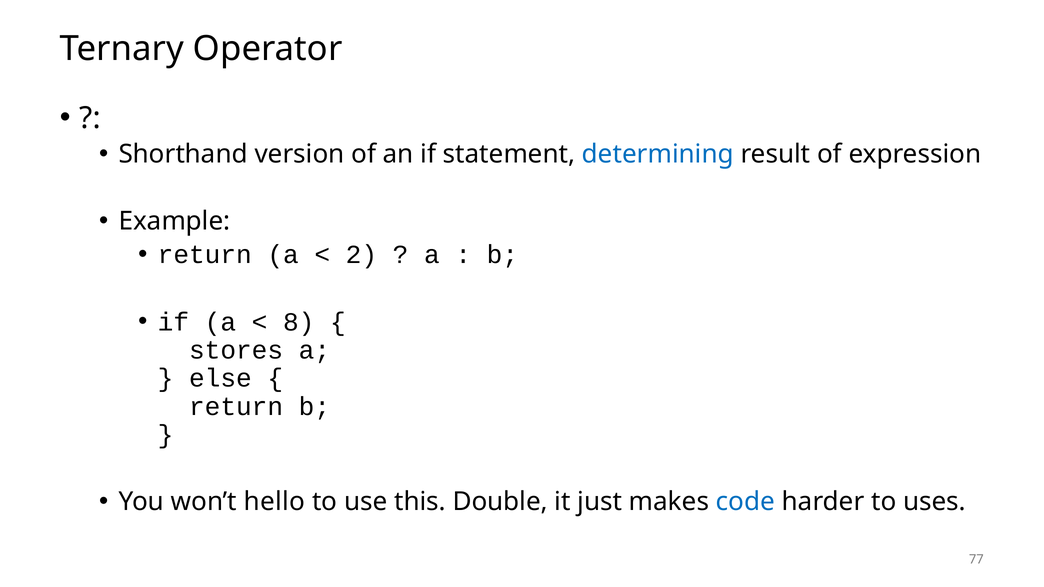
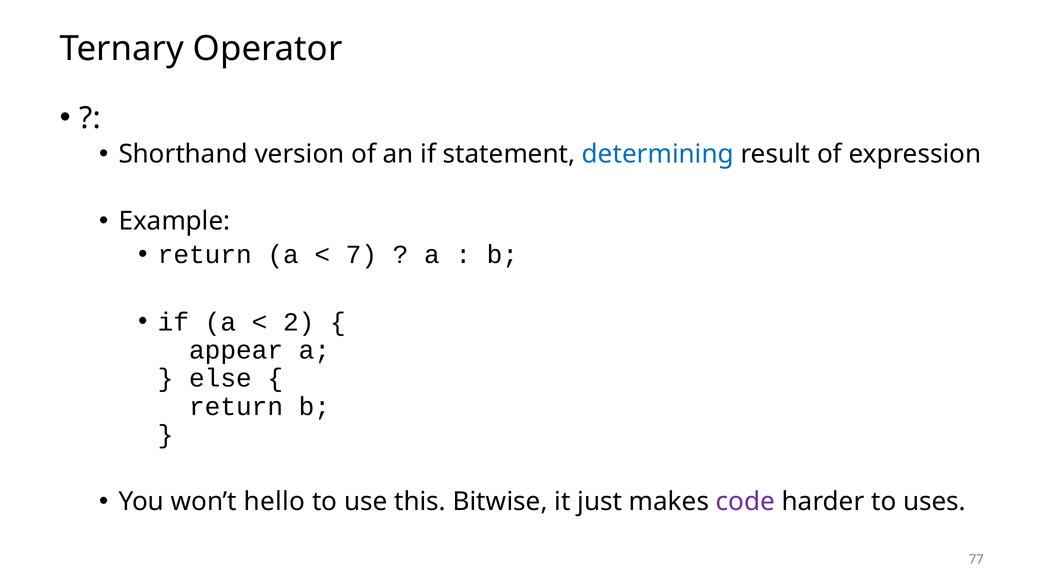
2: 2 -> 7
8: 8 -> 2
stores: stores -> appear
Double: Double -> Bitwise
code colour: blue -> purple
